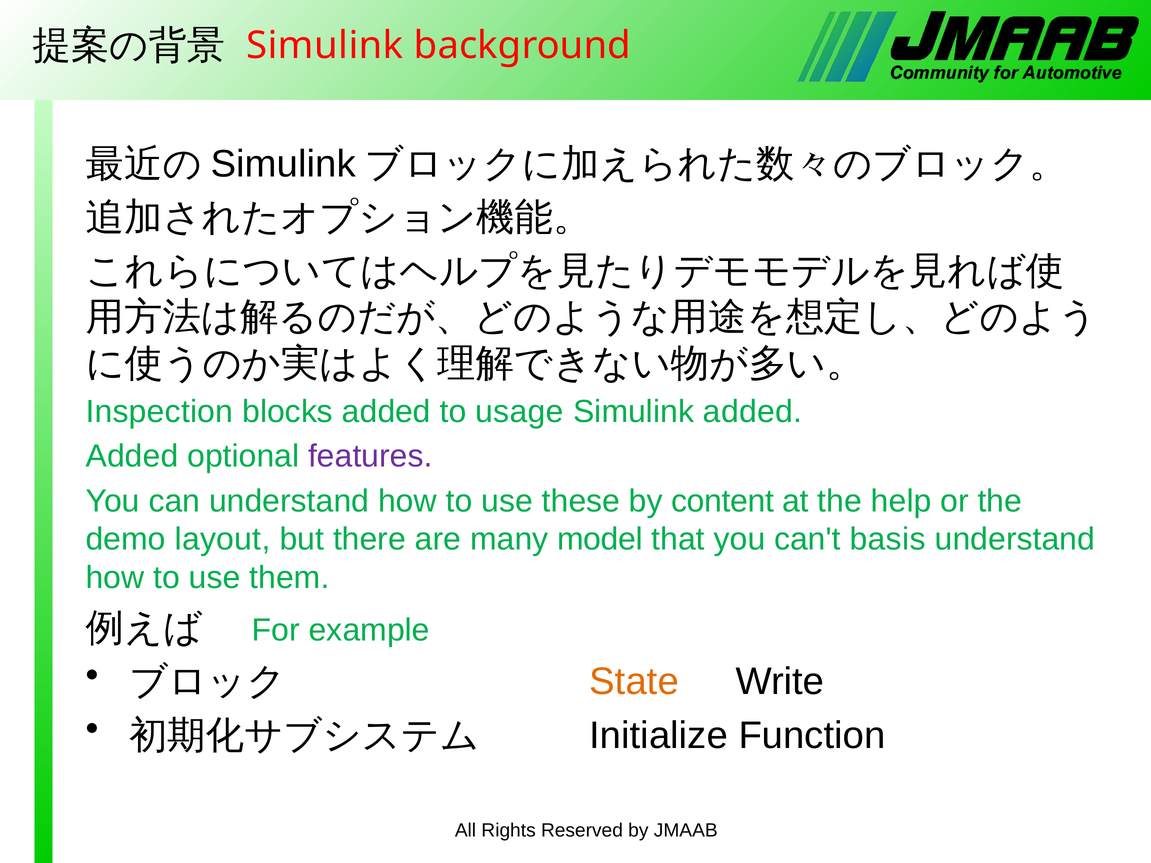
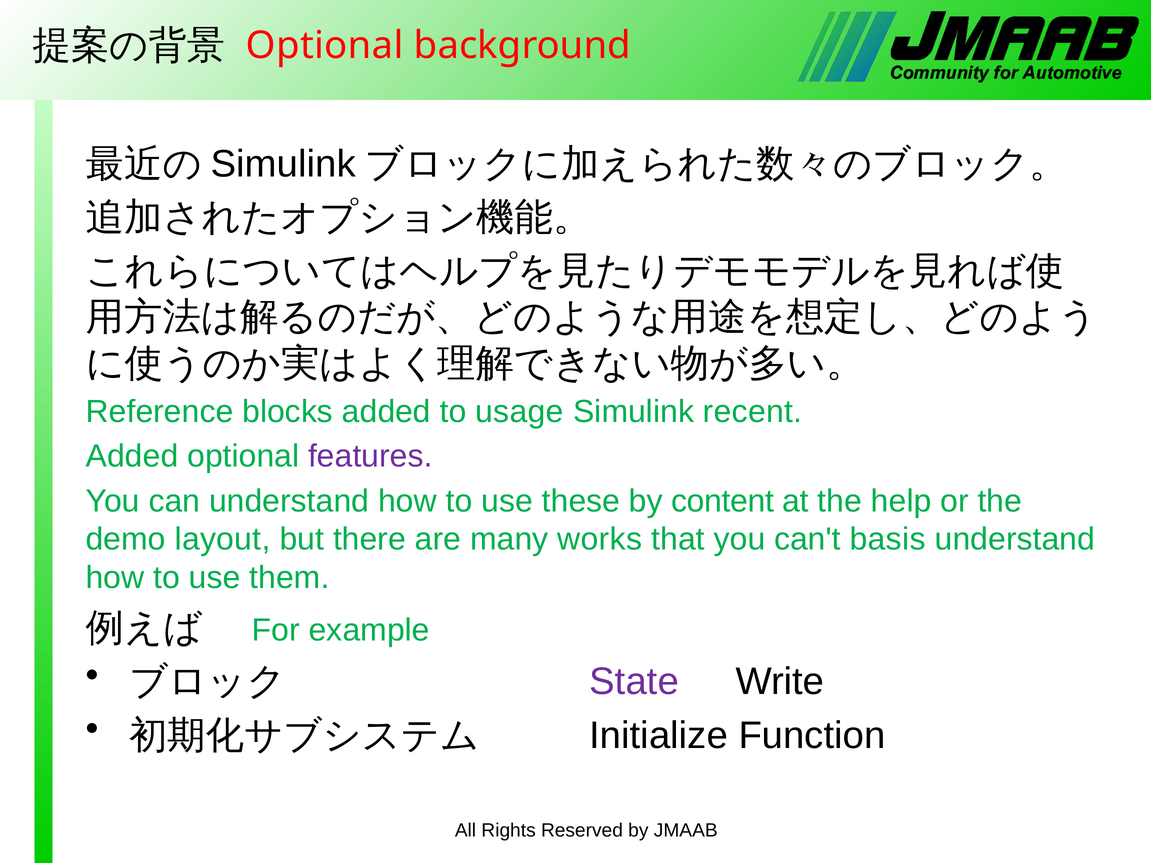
Simulink at (325, 45): Simulink -> Optional
Inspection: Inspection -> Reference
Simulink added: added -> recent
model: model -> works
State colour: orange -> purple
